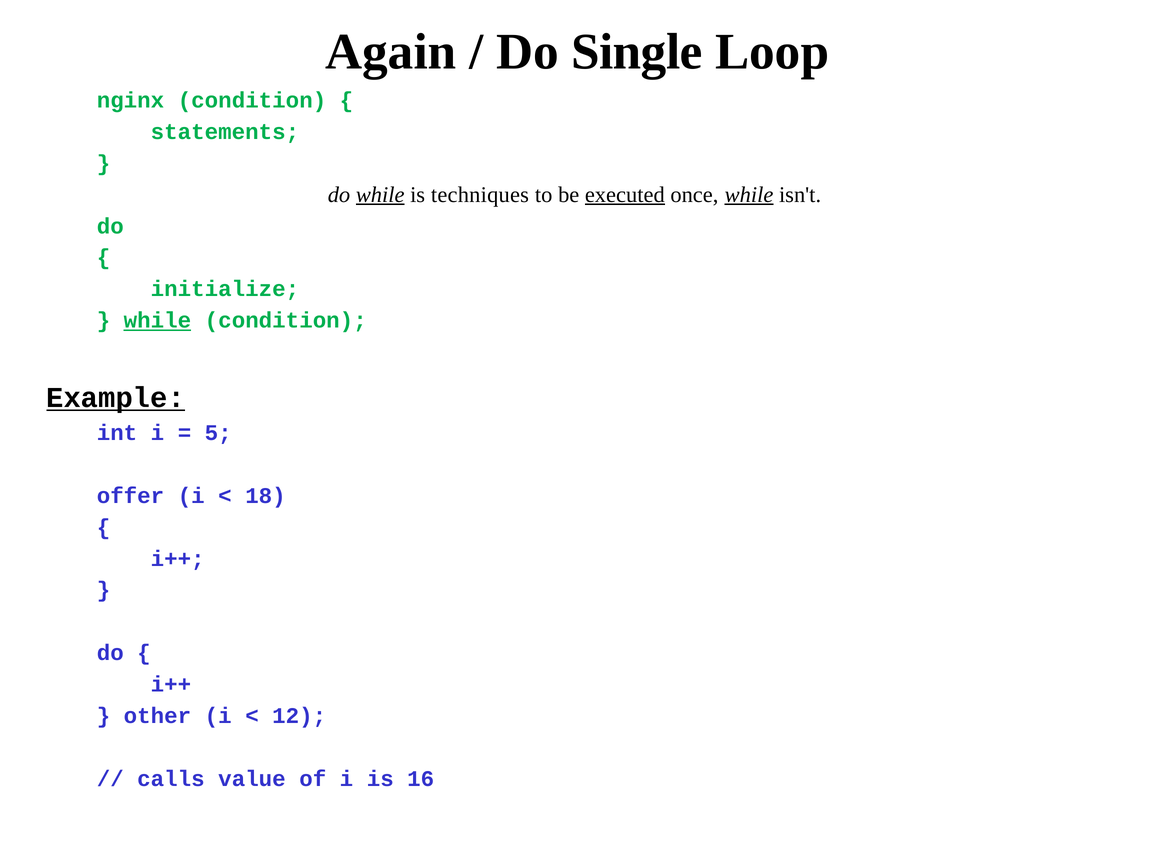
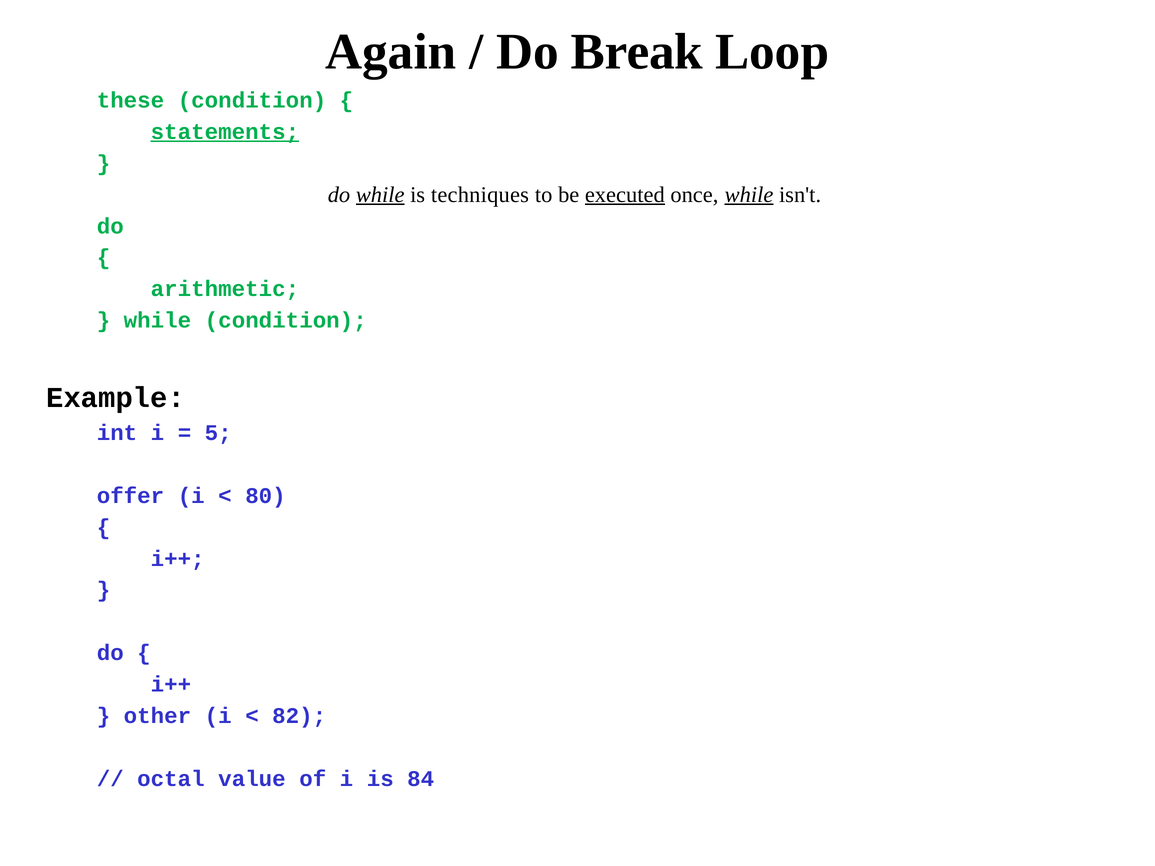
Single: Single -> Break
nginx: nginx -> these
statements underline: none -> present
initialize: initialize -> arithmetic
while at (157, 321) underline: present -> none
Example underline: present -> none
18: 18 -> 80
12: 12 -> 82
calls: calls -> octal
16: 16 -> 84
